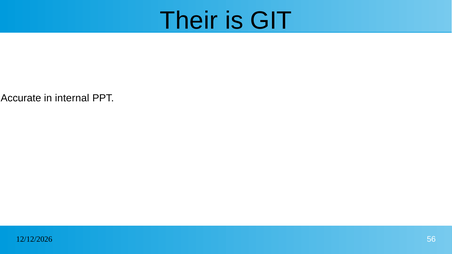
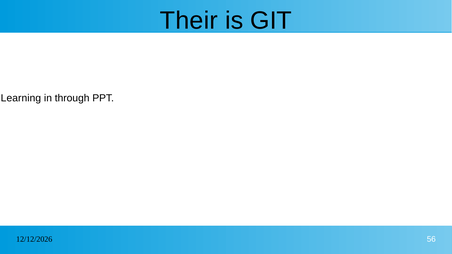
Accurate: Accurate -> Learning
internal: internal -> through
